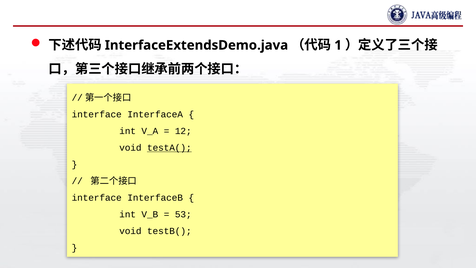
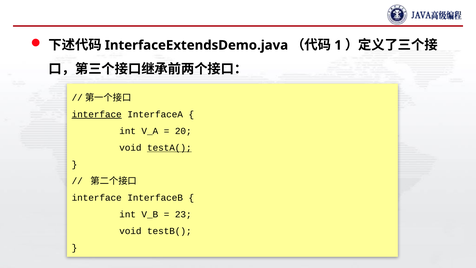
interface at (97, 114) underline: none -> present
12: 12 -> 20
53: 53 -> 23
